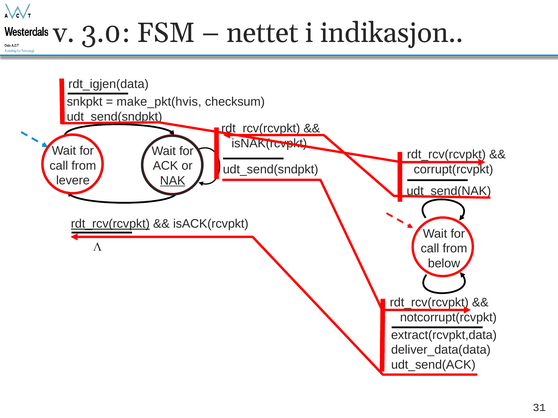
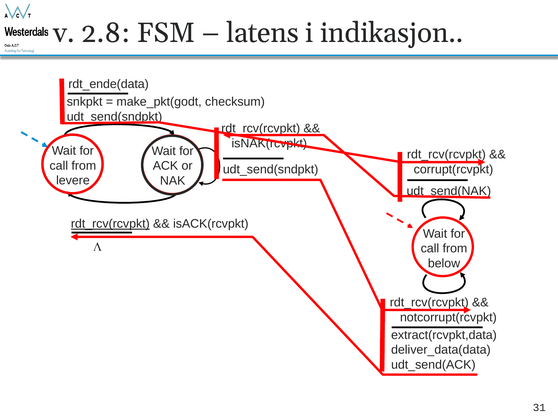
3.0: 3.0 -> 2.8
nettet: nettet -> latens
rdt_igjen(data: rdt_igjen(data -> rdt_ende(data
make_pkt(hvis: make_pkt(hvis -> make_pkt(godt
NAK underline: present -> none
